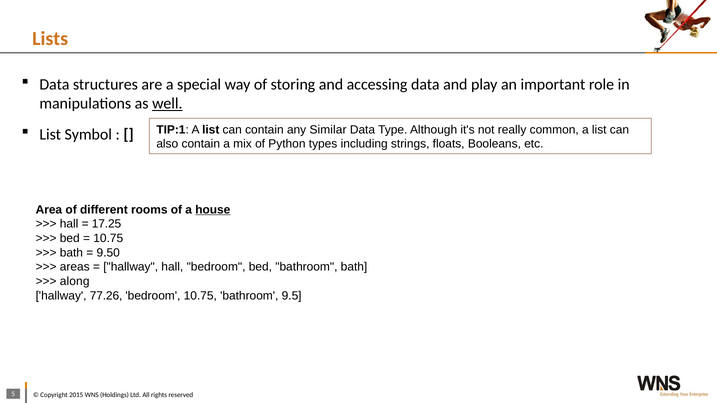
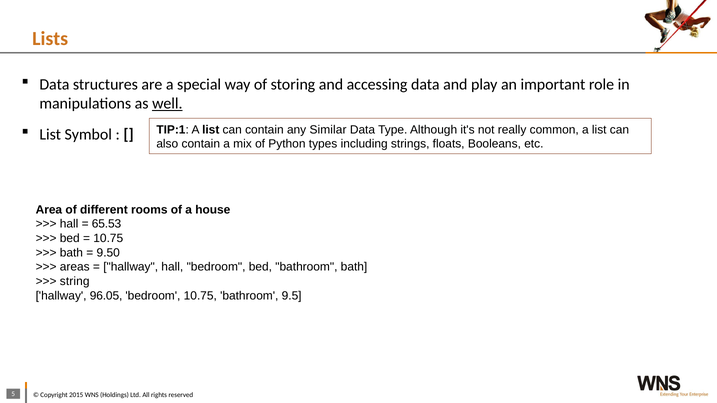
house underline: present -> none
17.25: 17.25 -> 65.53
along: along -> string
77.26: 77.26 -> 96.05
